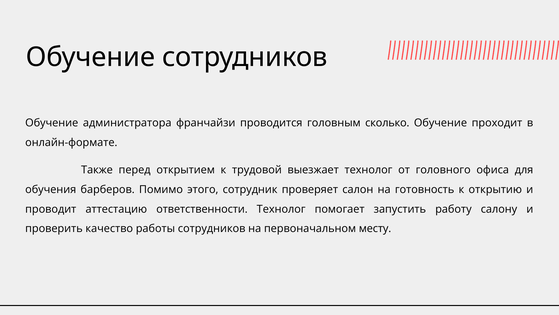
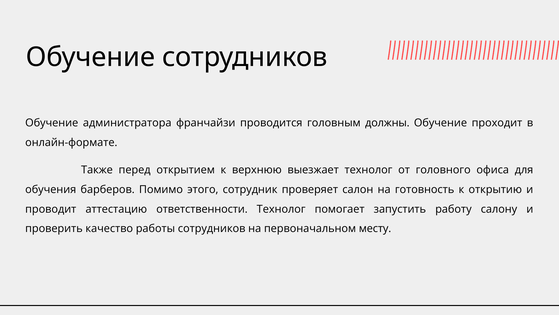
сколько: сколько -> должны
трудовой: трудовой -> верхнюю
